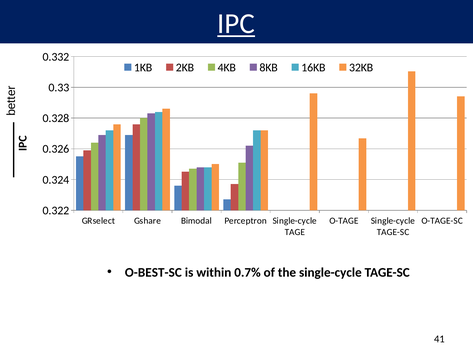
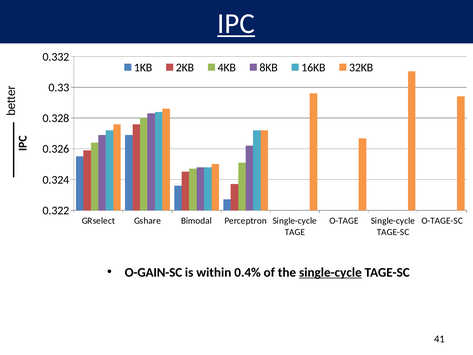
O-BEST-SC: O-BEST-SC -> O-GAIN-SC
0.7%: 0.7% -> 0.4%
single-cycle at (330, 272) underline: none -> present
